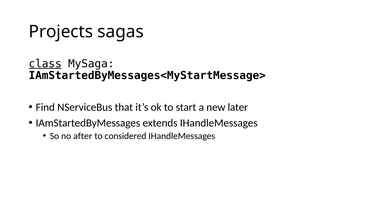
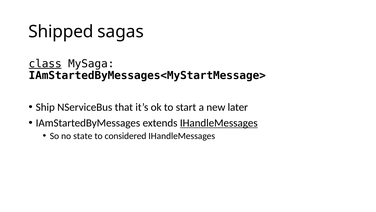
Projects: Projects -> Shipped
Find: Find -> Ship
IHandleMessages at (219, 123) underline: none -> present
after: after -> state
